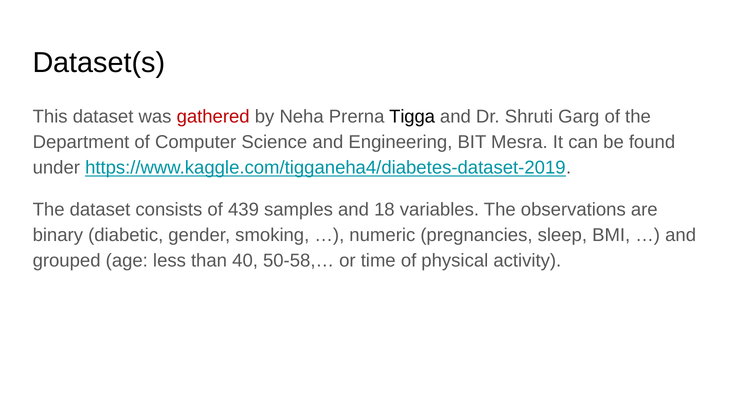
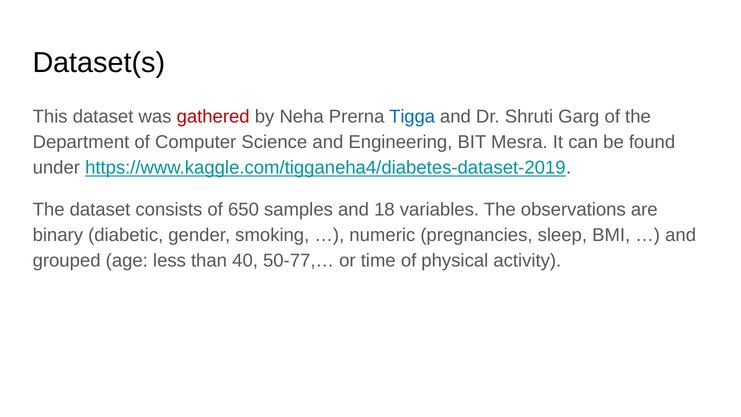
Tigga colour: black -> blue
439: 439 -> 650
50-58,…: 50-58,… -> 50-77,…
